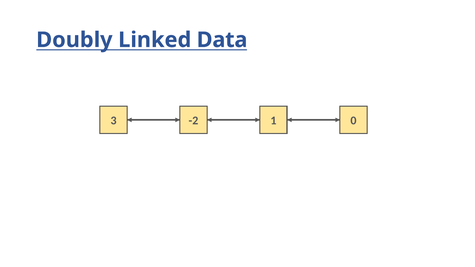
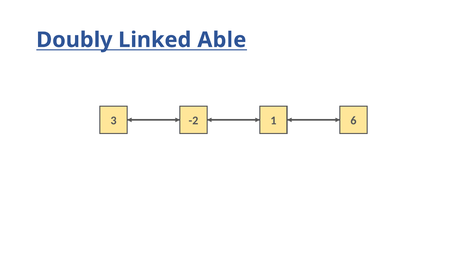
Data: Data -> Able
0: 0 -> 6
